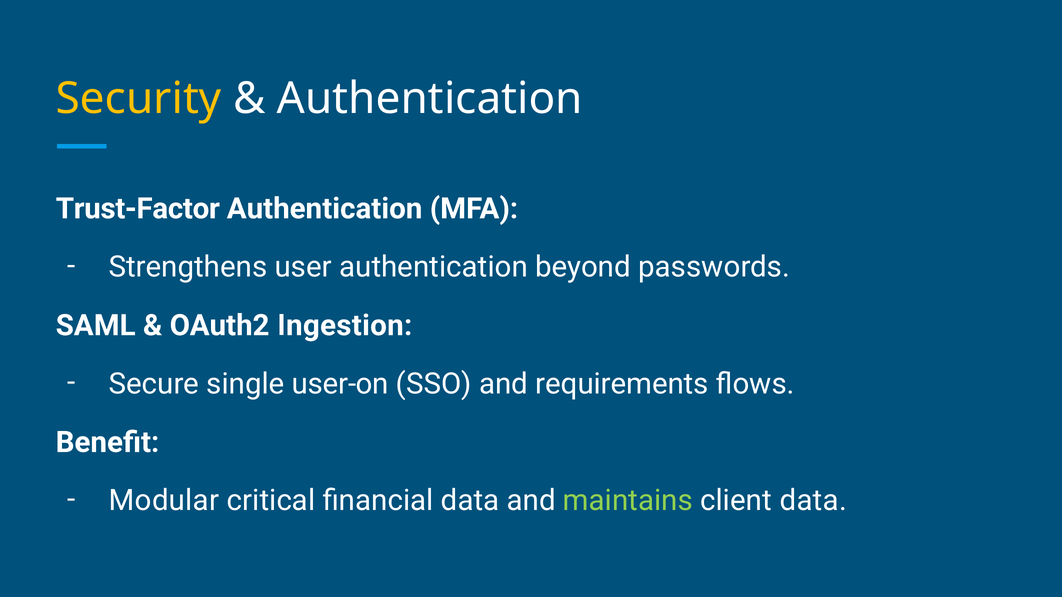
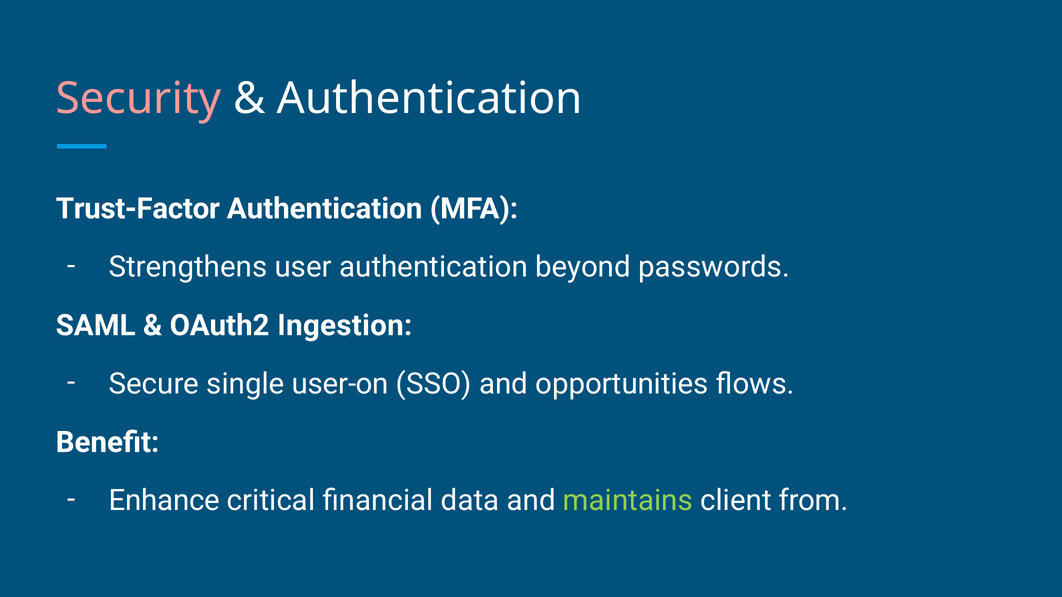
Security colour: yellow -> pink
requirements: requirements -> opportunities
Modular: Modular -> Enhance
client data: data -> from
